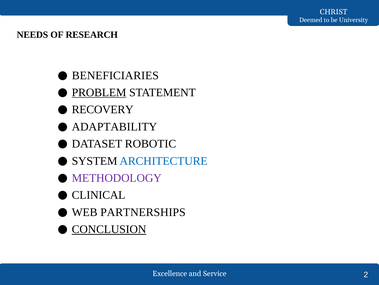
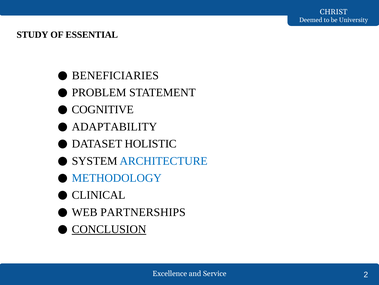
NEEDS: NEEDS -> STUDY
RESEARCH: RESEARCH -> ESSENTIAL
PROBLEM underline: present -> none
RECOVERY: RECOVERY -> COGNITIVE
ROBOTIC: ROBOTIC -> HOLISTIC
METHODOLOGY colour: purple -> blue
